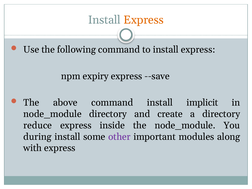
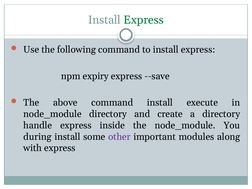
Express at (144, 20) colour: orange -> green
implicit: implicit -> execute
reduce: reduce -> handle
